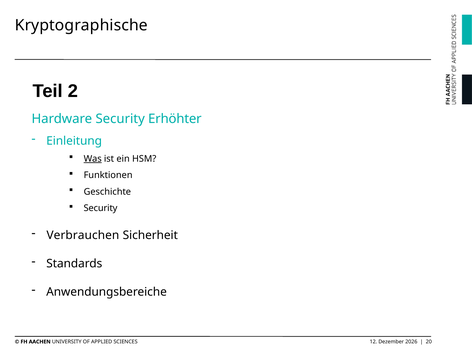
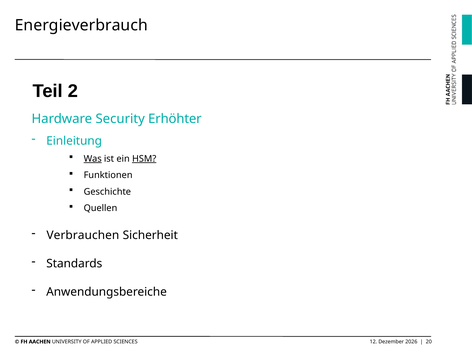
Kryptographische: Kryptographische -> Energieverbrauch
HSM underline: none -> present
Security at (101, 208): Security -> Quellen
